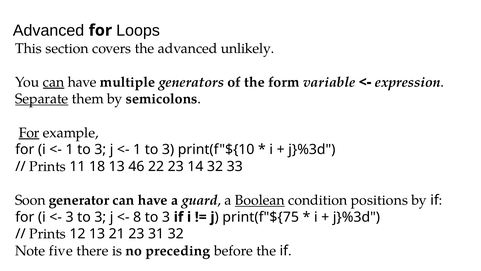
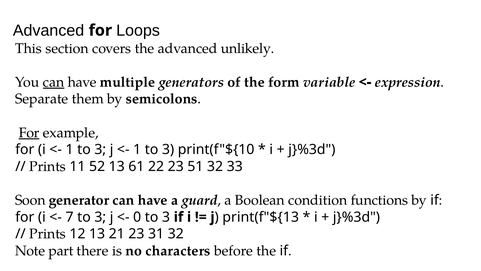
Separate underline: present -> none
18: 18 -> 52
46: 46 -> 61
14: 14 -> 51
Boolean underline: present -> none
positions: positions -> functions
3 at (70, 217): 3 -> 7
8: 8 -> 0
print(f"${75: print(f"${75 -> print(f"${13
five: five -> part
preceding: preceding -> characters
